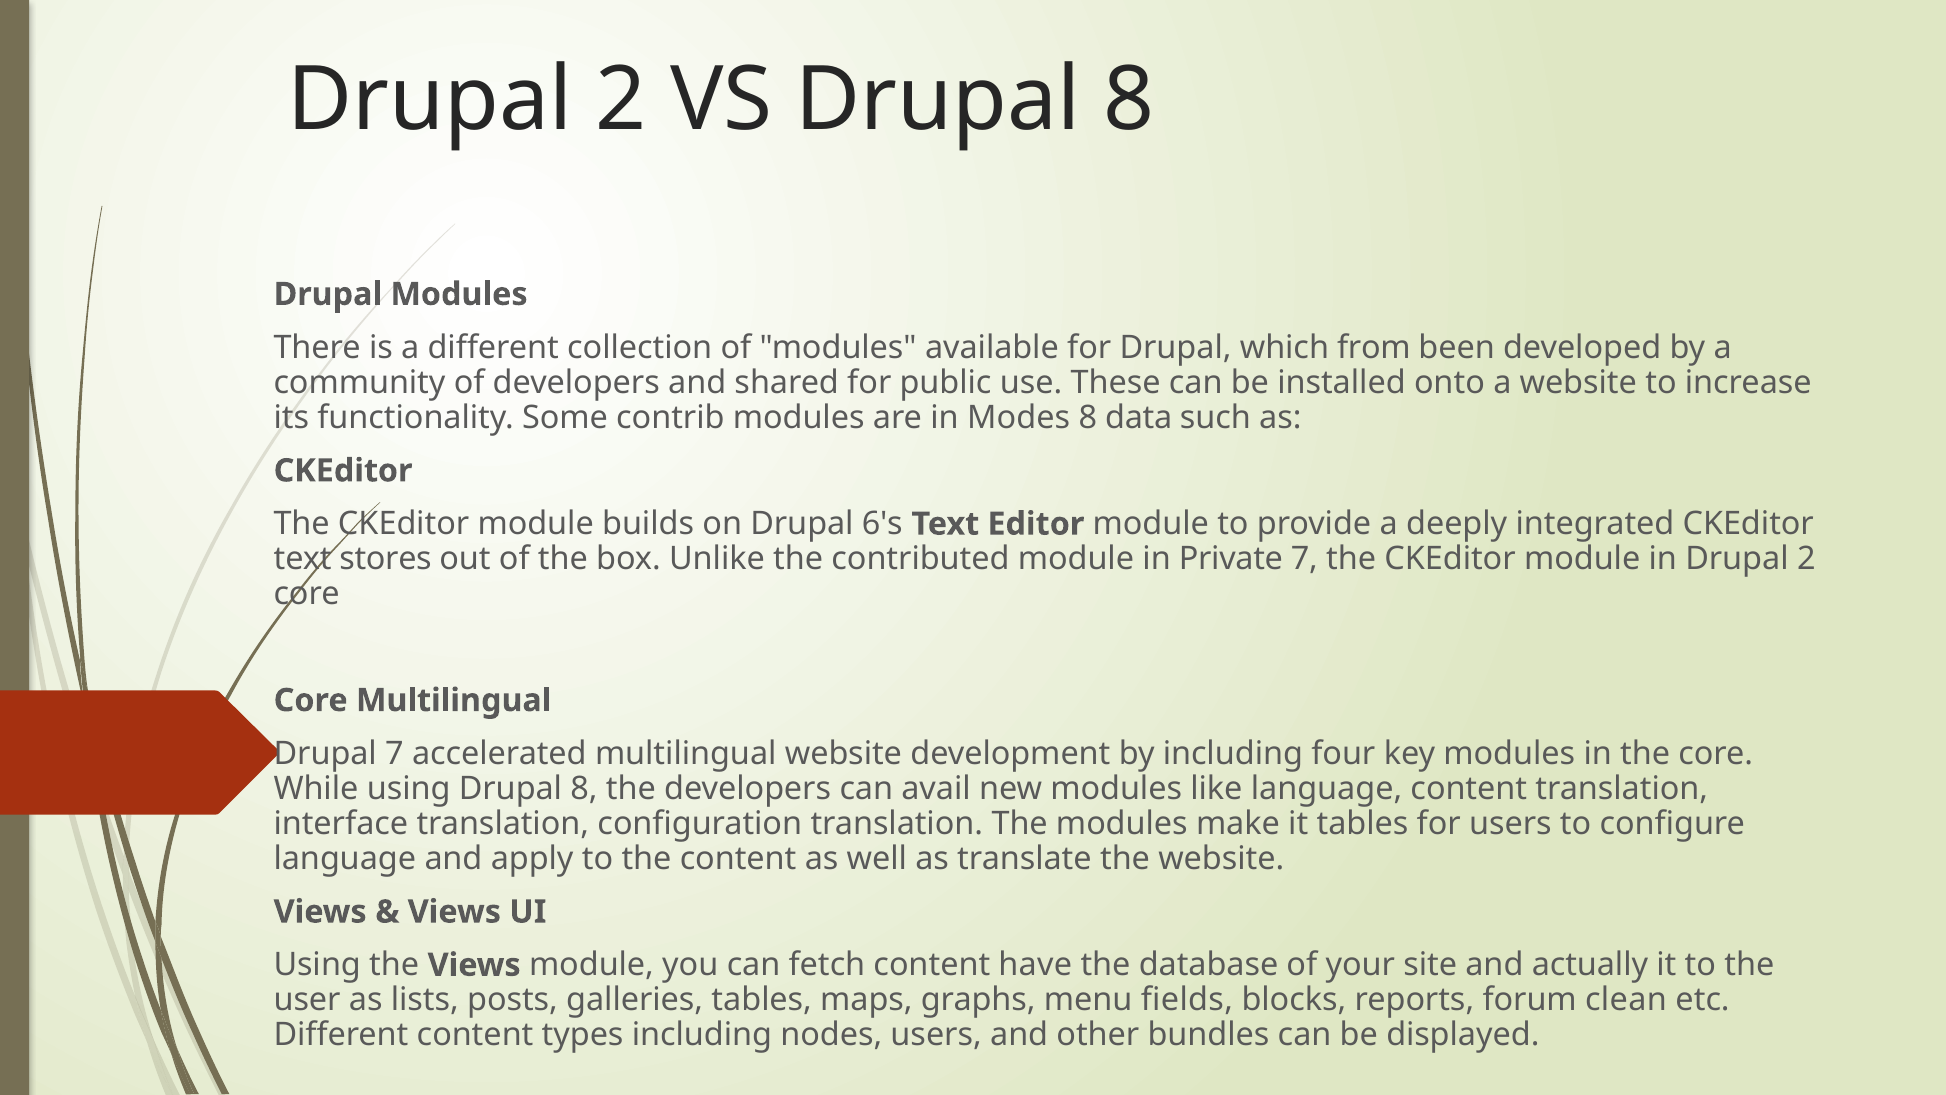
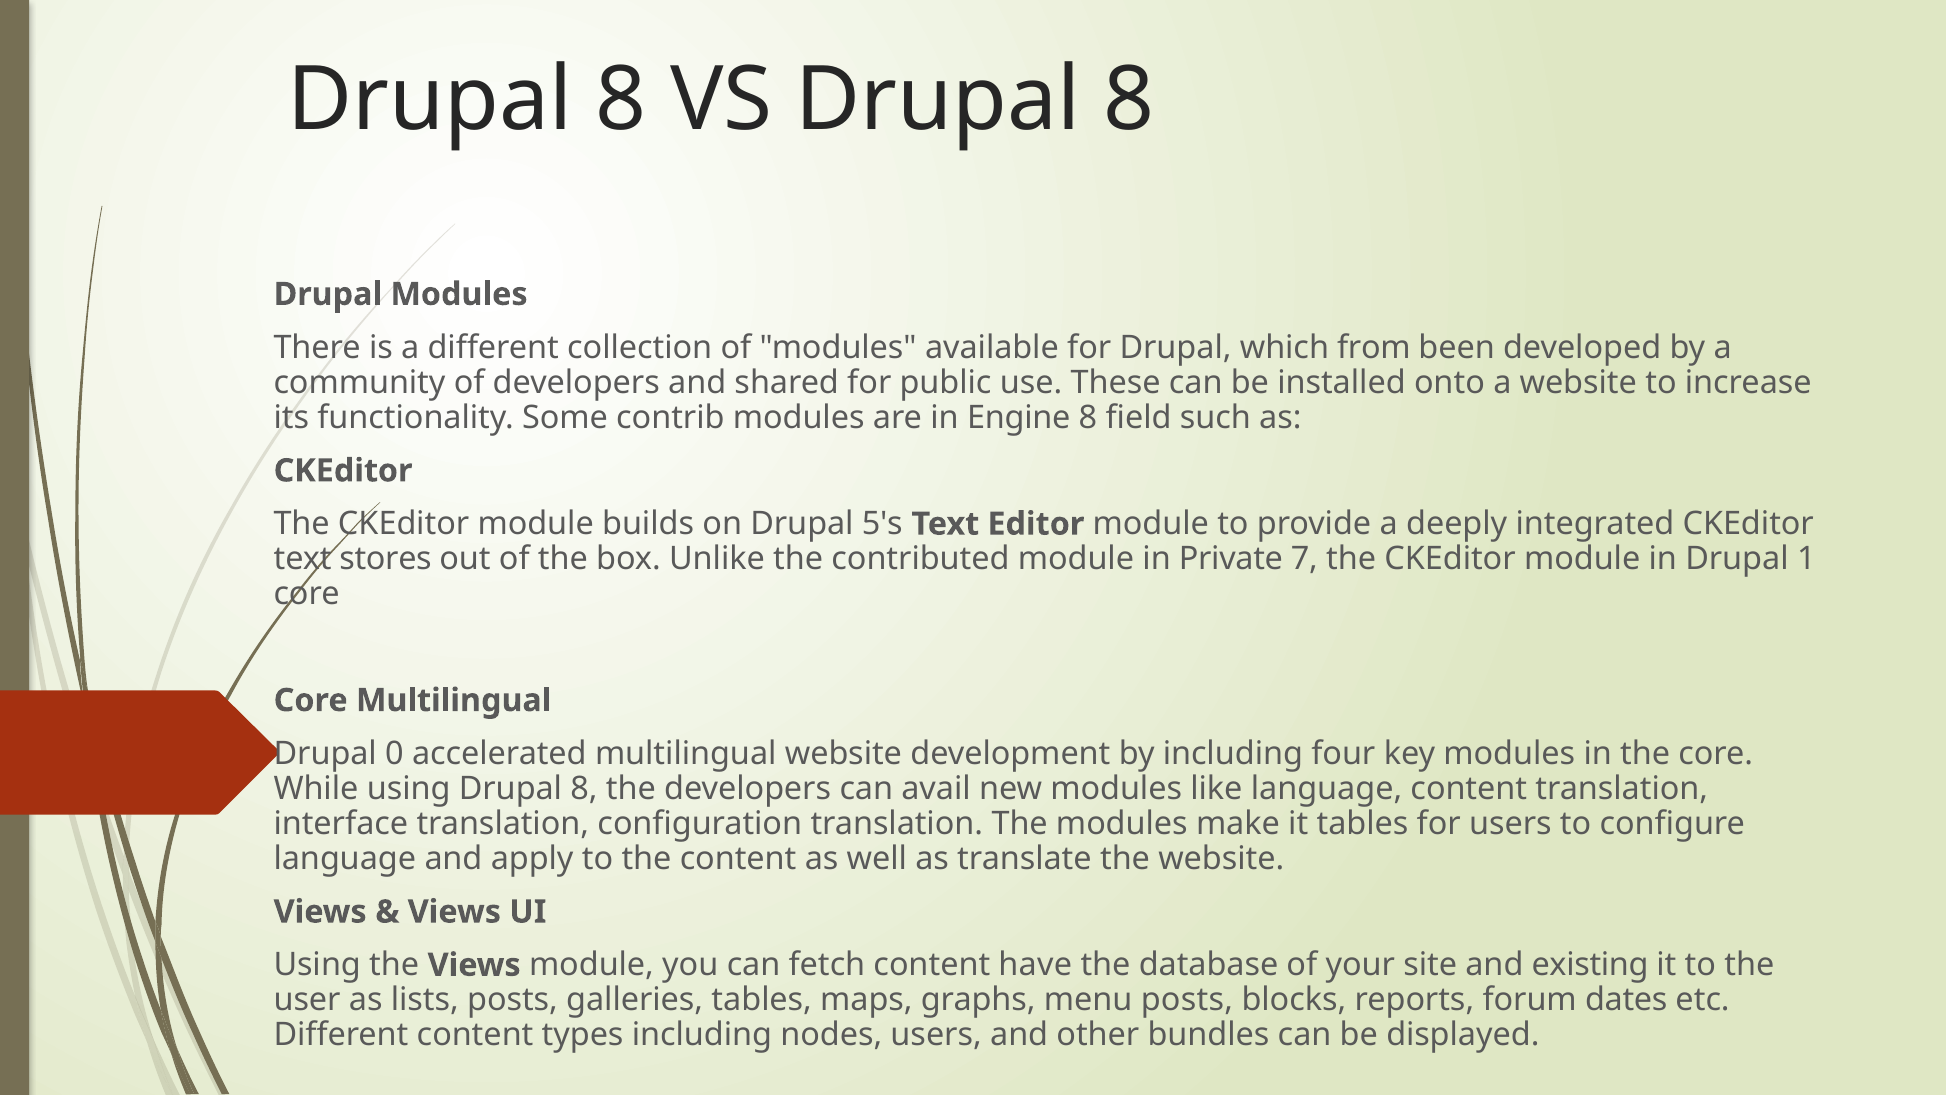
2 at (621, 100): 2 -> 8
Modes: Modes -> Engine
data: data -> field
6's: 6's -> 5's
in Drupal 2: 2 -> 1
Drupal 7: 7 -> 0
actually: actually -> existing
menu fields: fields -> posts
clean: clean -> dates
